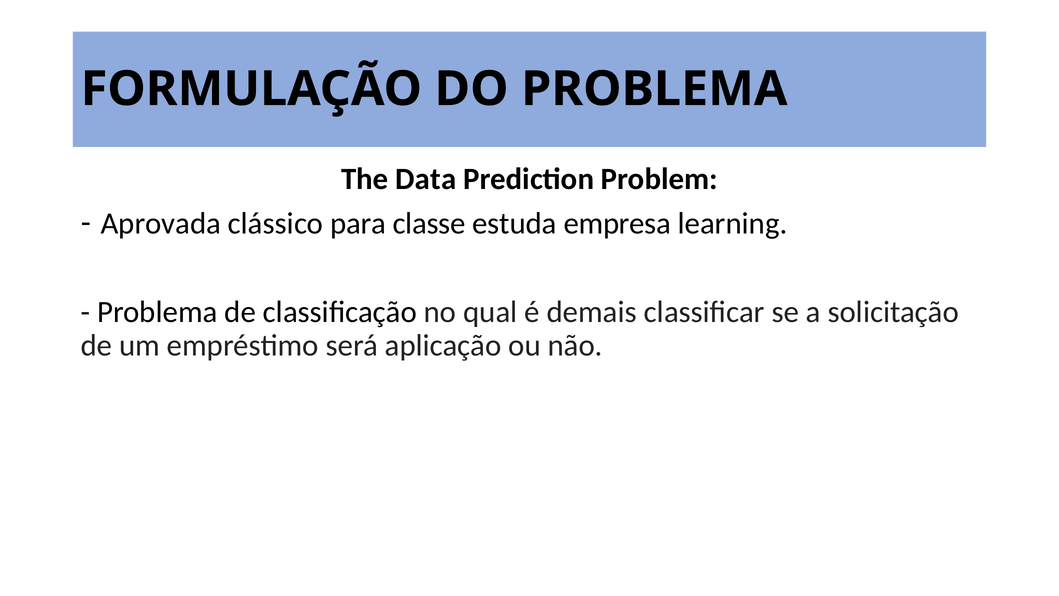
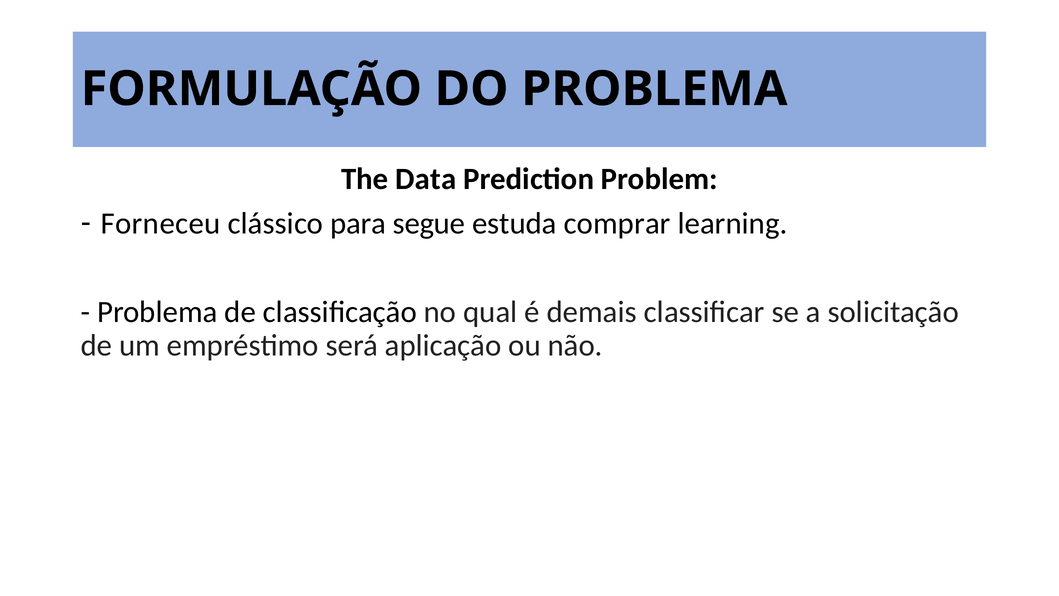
Aprovada: Aprovada -> Forneceu
classe: classe -> segue
empresa: empresa -> comprar
